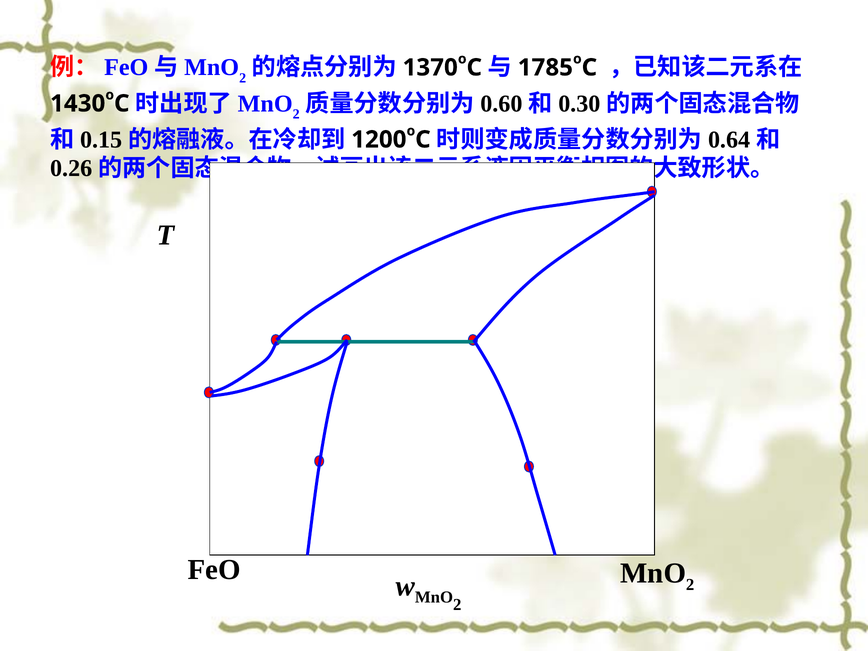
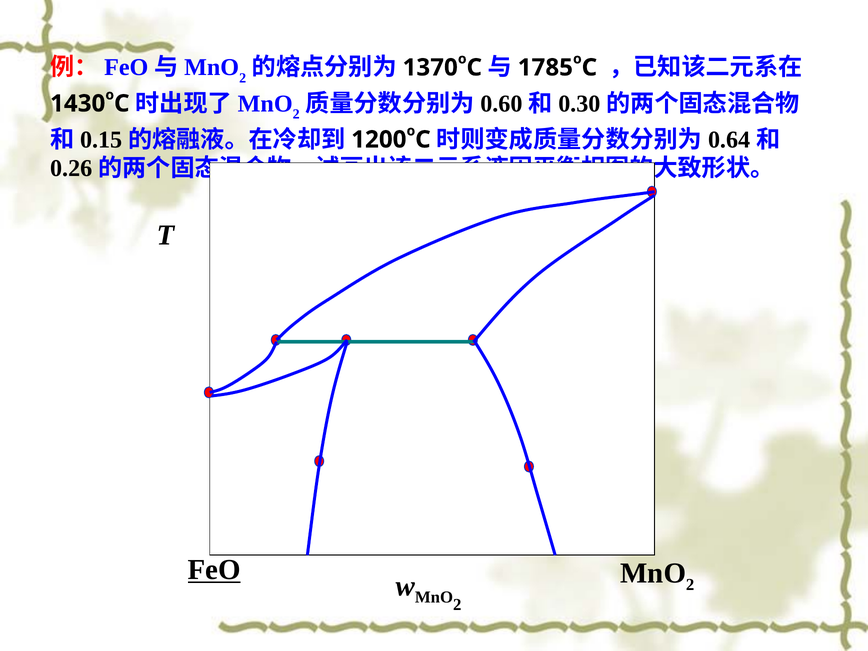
FeO underline: none -> present
